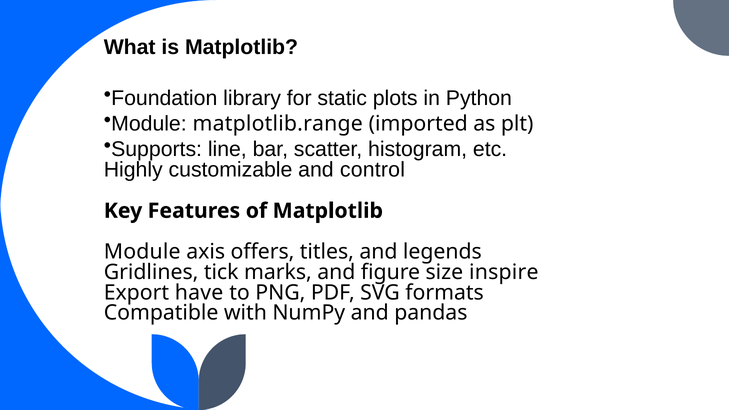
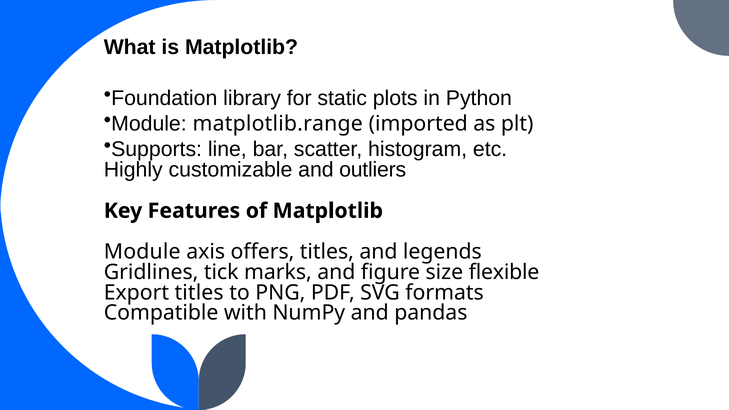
control: control -> outliers
inspire: inspire -> flexible
Export have: have -> titles
